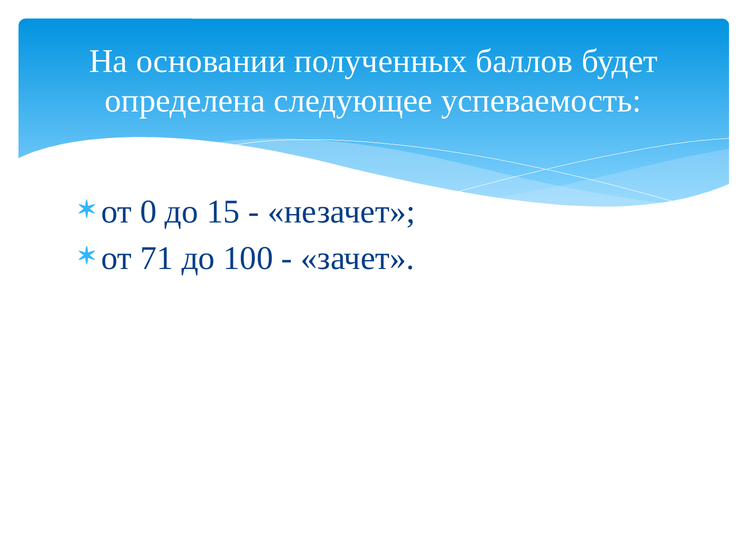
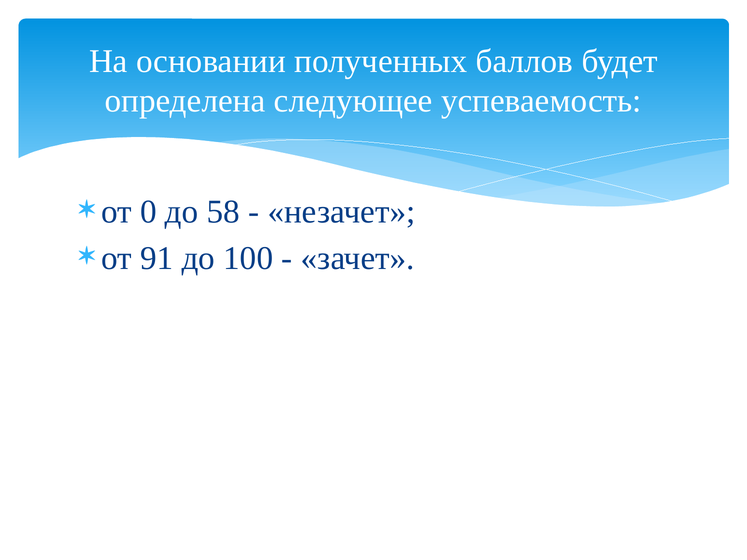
15: 15 -> 58
71: 71 -> 91
